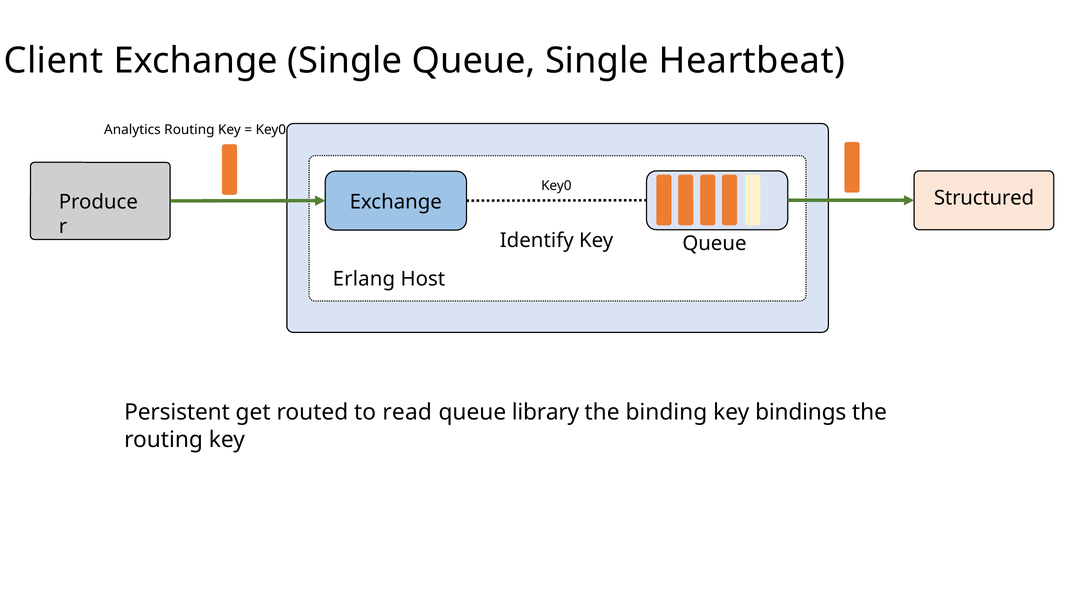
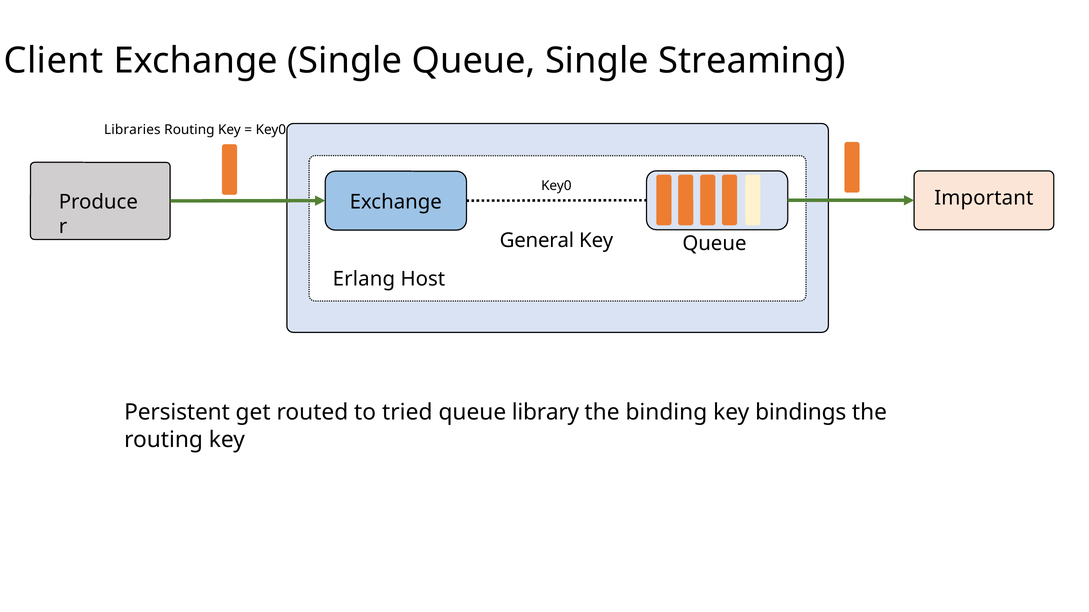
Heartbeat: Heartbeat -> Streaming
Analytics: Analytics -> Libraries
Structured: Structured -> Important
Identify: Identify -> General
read: read -> tried
